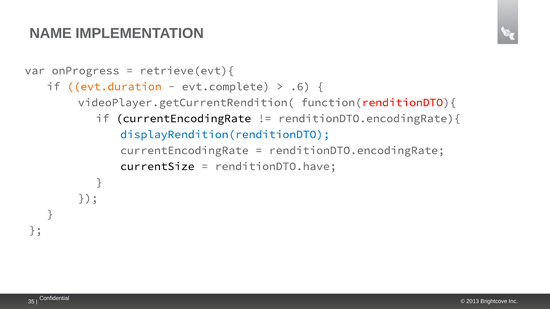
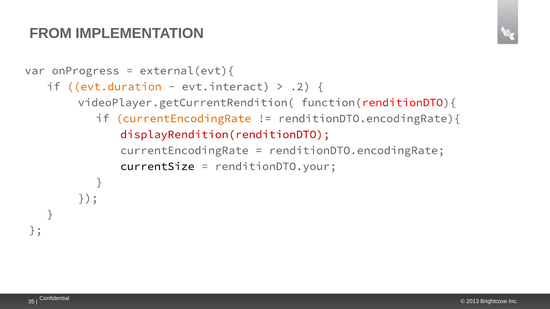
NAME: NAME -> FROM
retrieve(evt){: retrieve(evt){ -> external(evt){
evt.complete: evt.complete -> evt.interact
.6: .6 -> .2
currentEncodingRate at (184, 119) colour: black -> orange
displayRendition(renditionDTO colour: blue -> red
renditionDTO.have: renditionDTO.have -> renditionDTO.your
